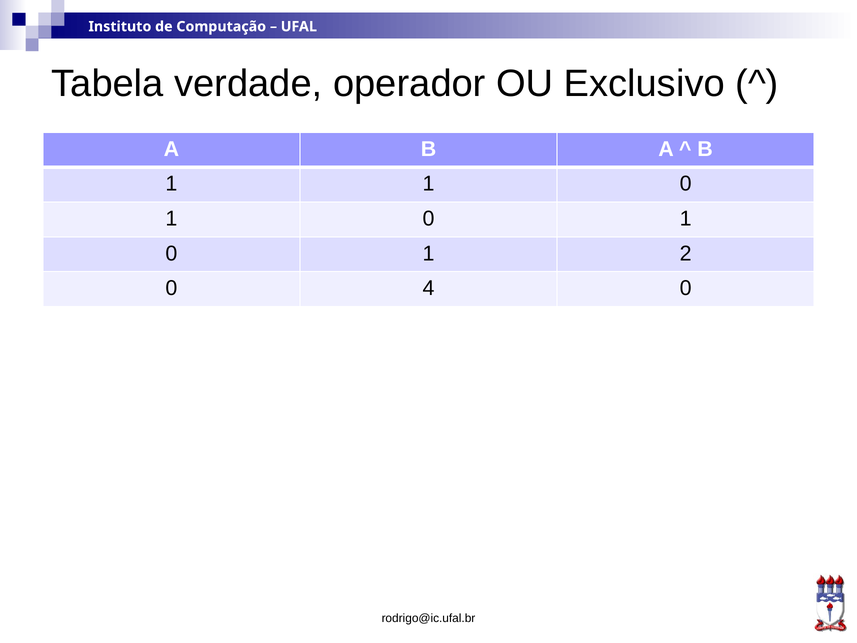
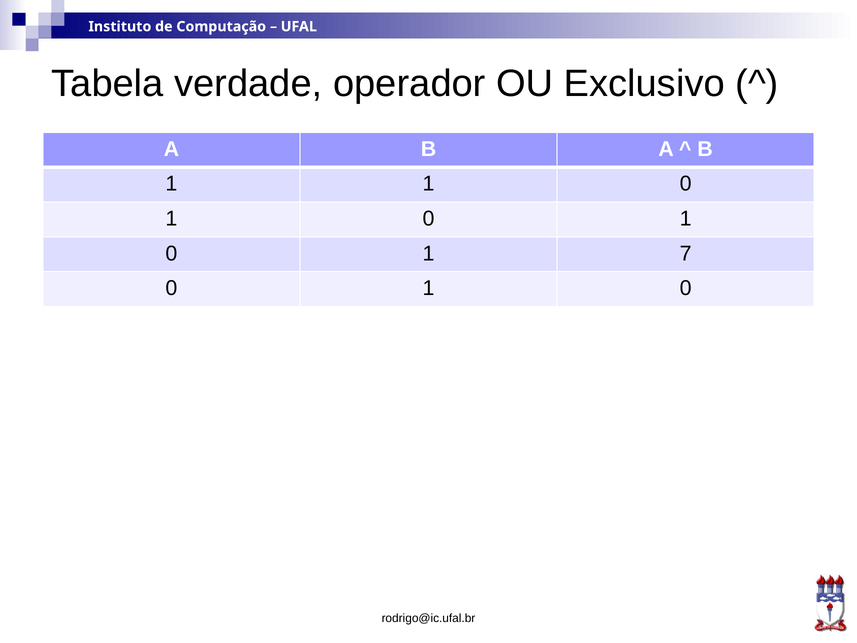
2: 2 -> 7
4 at (429, 288): 4 -> 1
